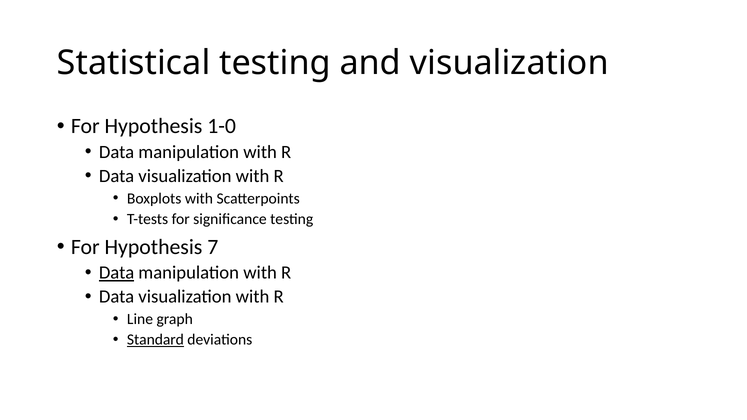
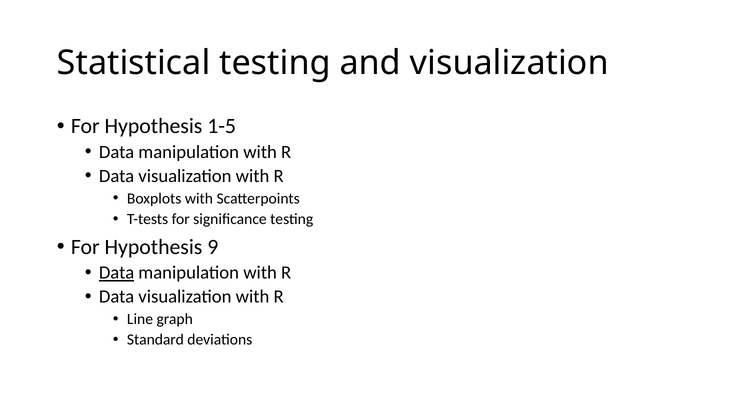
1-0: 1-0 -> 1-5
7: 7 -> 9
Standard underline: present -> none
